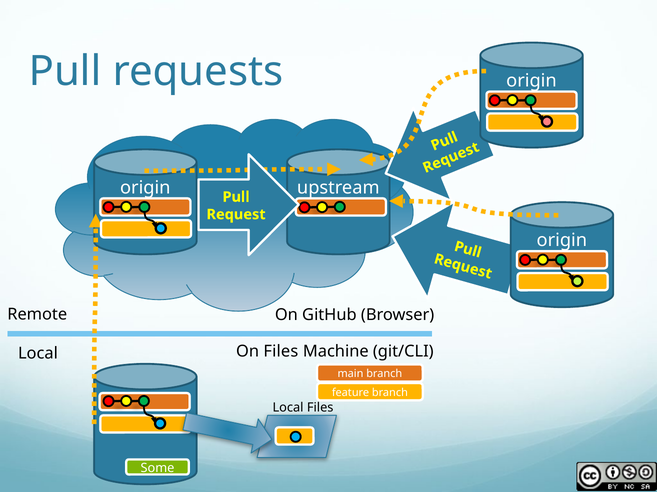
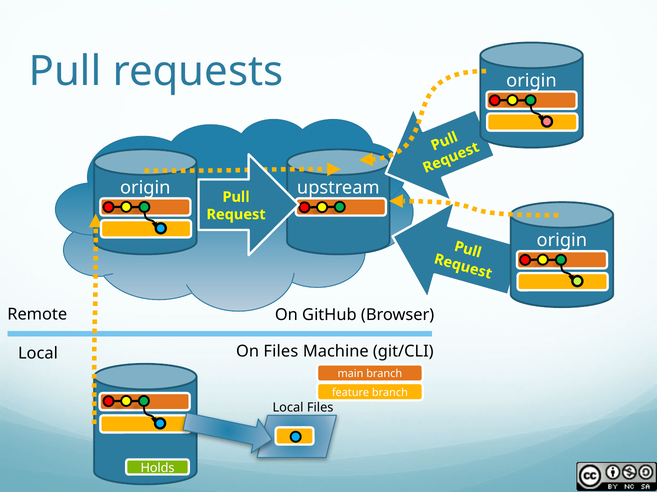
Some: Some -> Holds
